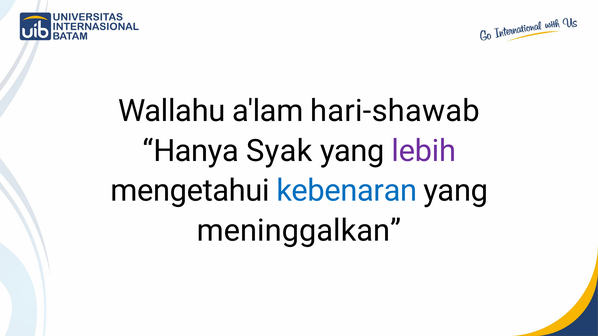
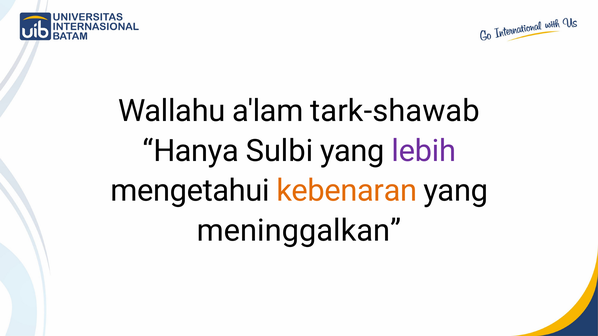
hari-shawab: hari-shawab -> tark-shawab
Syak: Syak -> Sulbi
kebenaran colour: blue -> orange
